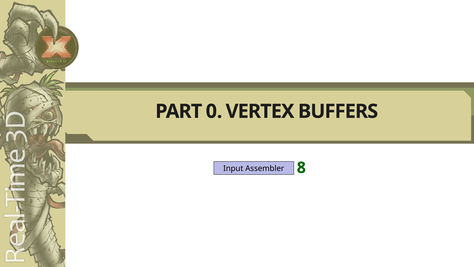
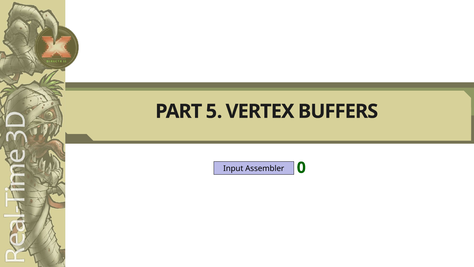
0: 0 -> 5
8: 8 -> 0
